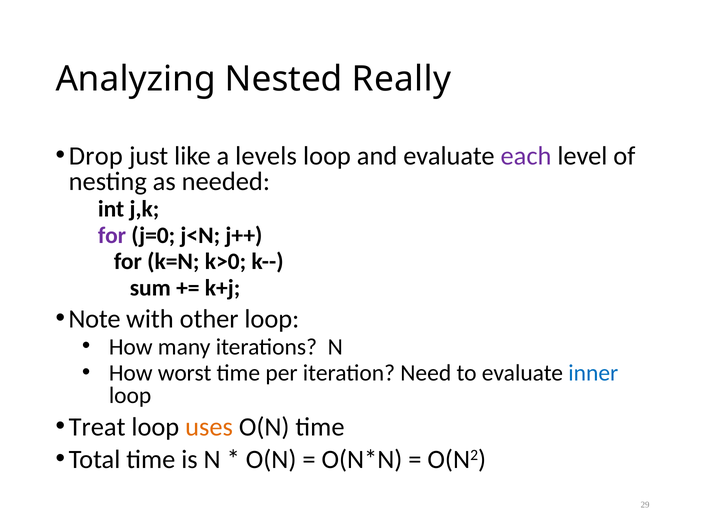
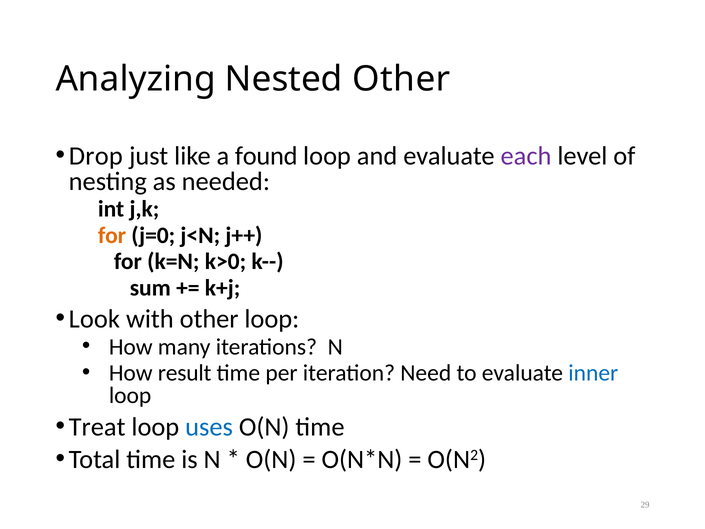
Nested Really: Really -> Other
levels: levels -> found
for at (112, 235) colour: purple -> orange
Note: Note -> Look
worst: worst -> result
uses colour: orange -> blue
